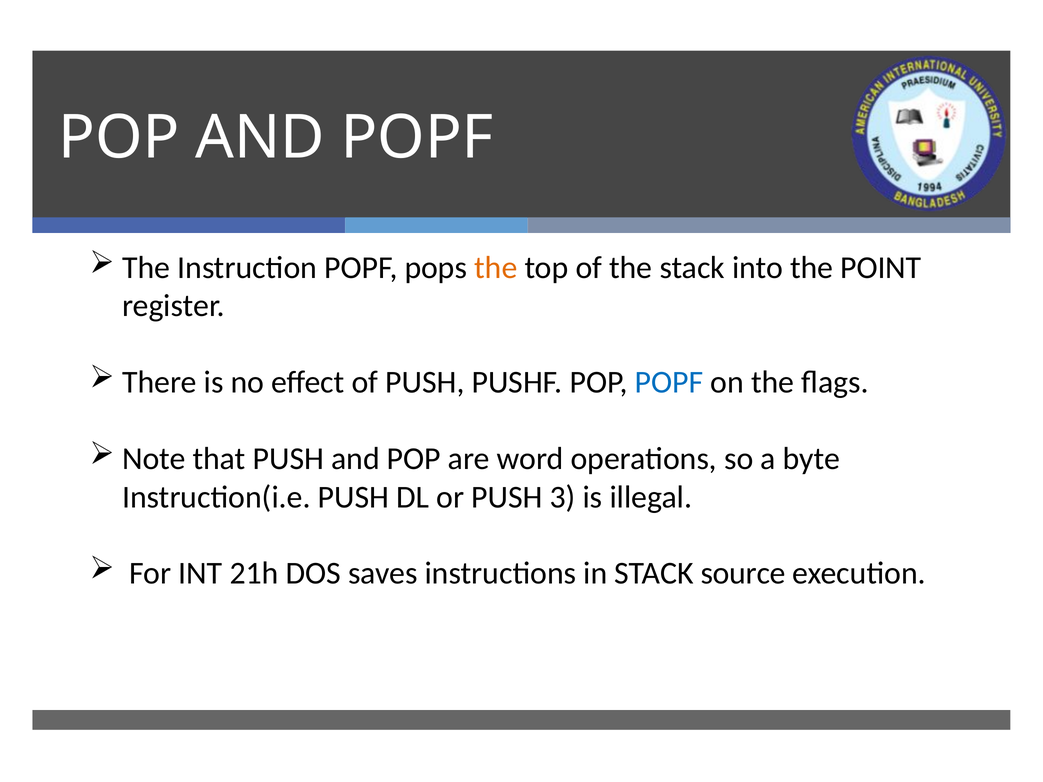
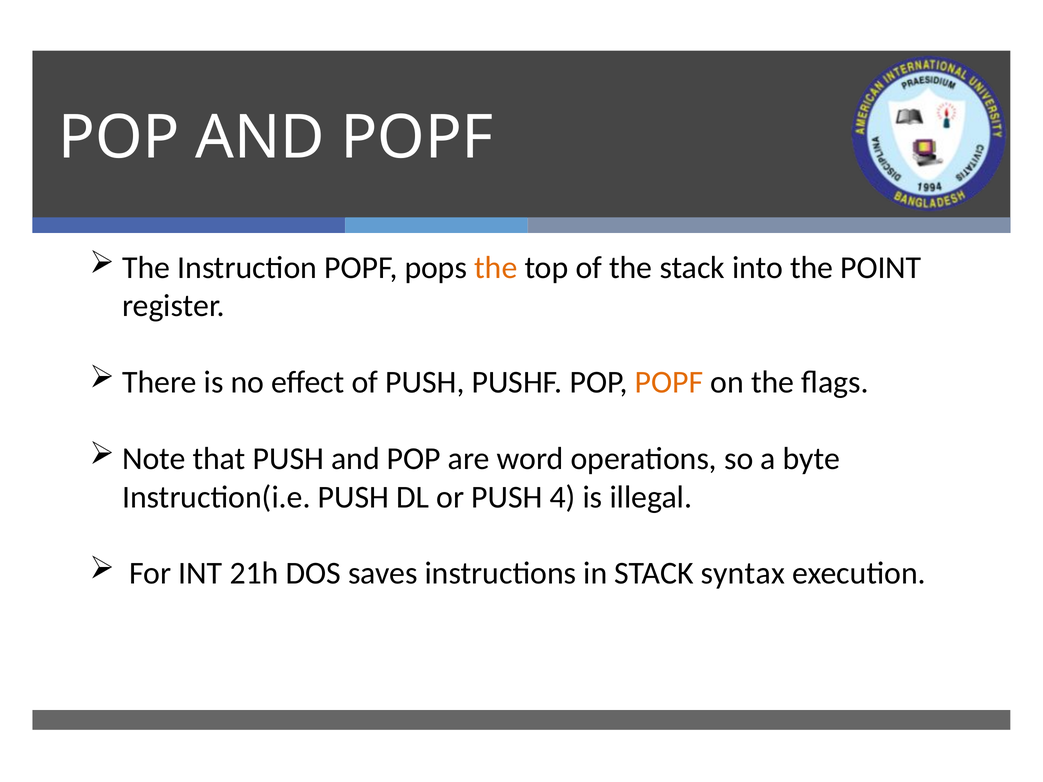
POPF at (669, 382) colour: blue -> orange
3: 3 -> 4
source: source -> syntax
